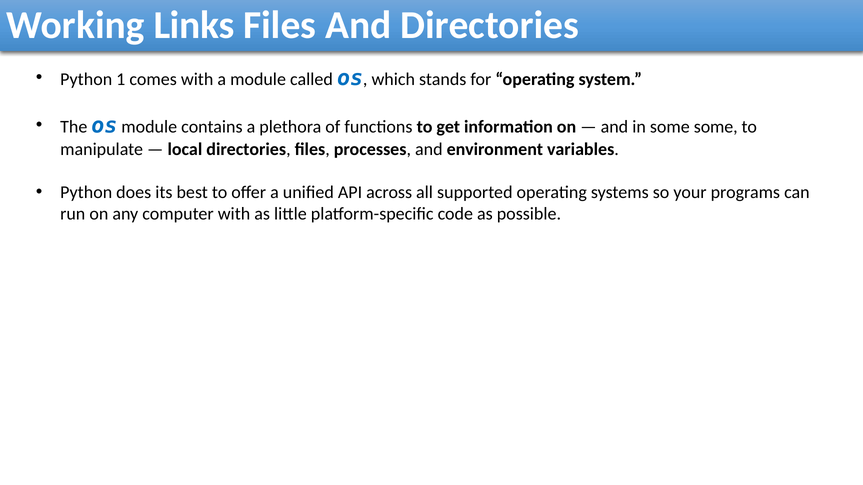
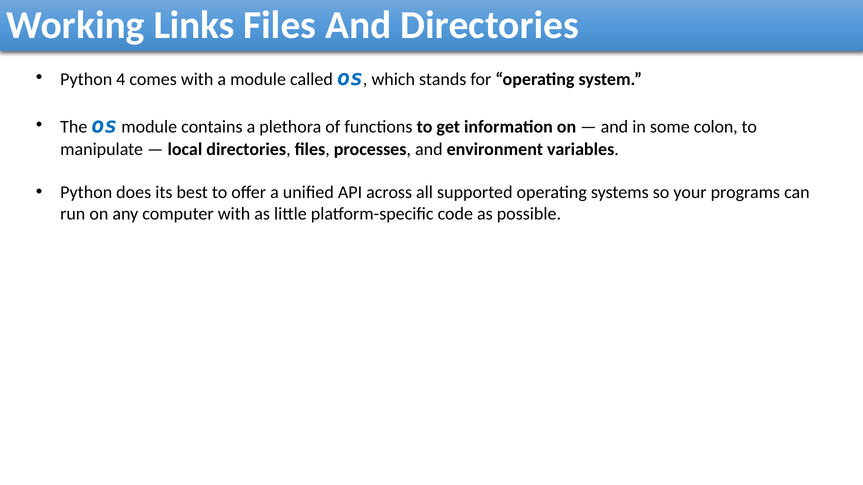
1: 1 -> 4
some some: some -> colon
